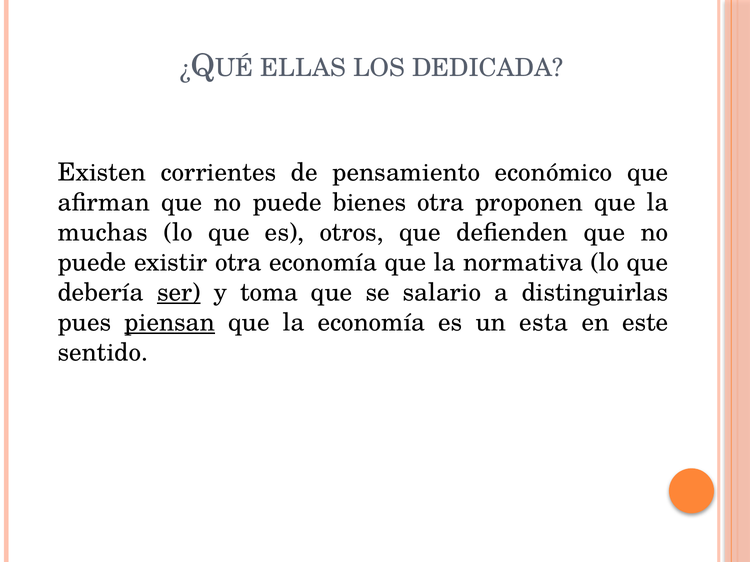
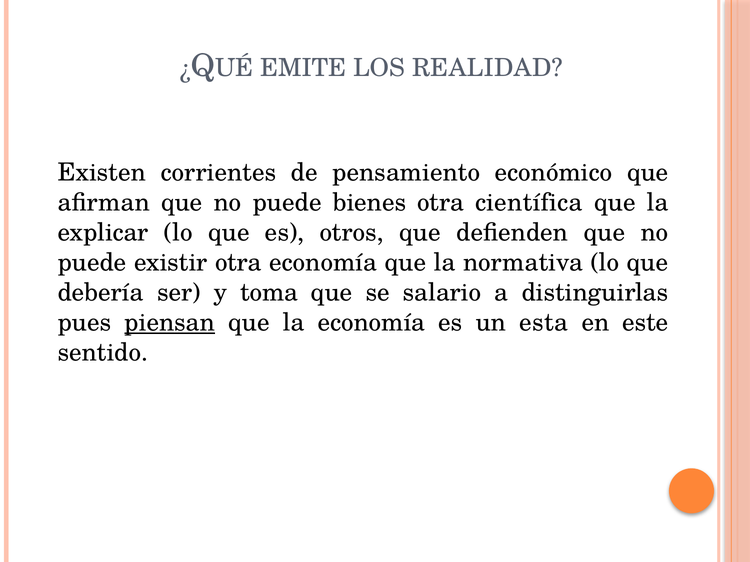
ELLAS: ELLAS -> EMITE
DEDICADA: DEDICADA -> REALIDAD
proponen: proponen -> científica
muchas: muchas -> explicar
ser underline: present -> none
